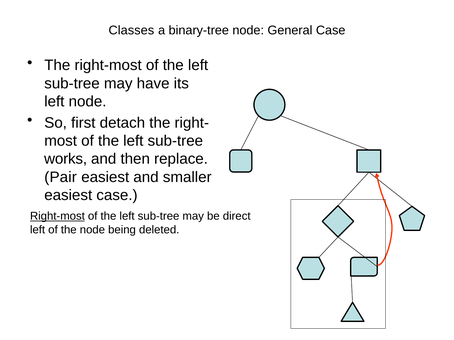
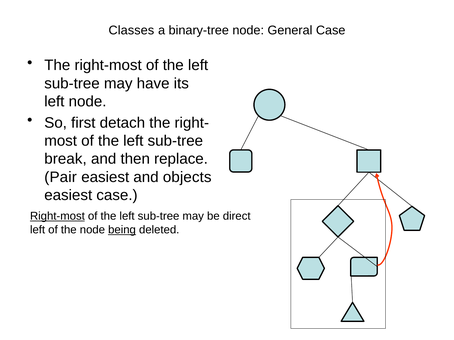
works: works -> break
smaller: smaller -> objects
being underline: none -> present
